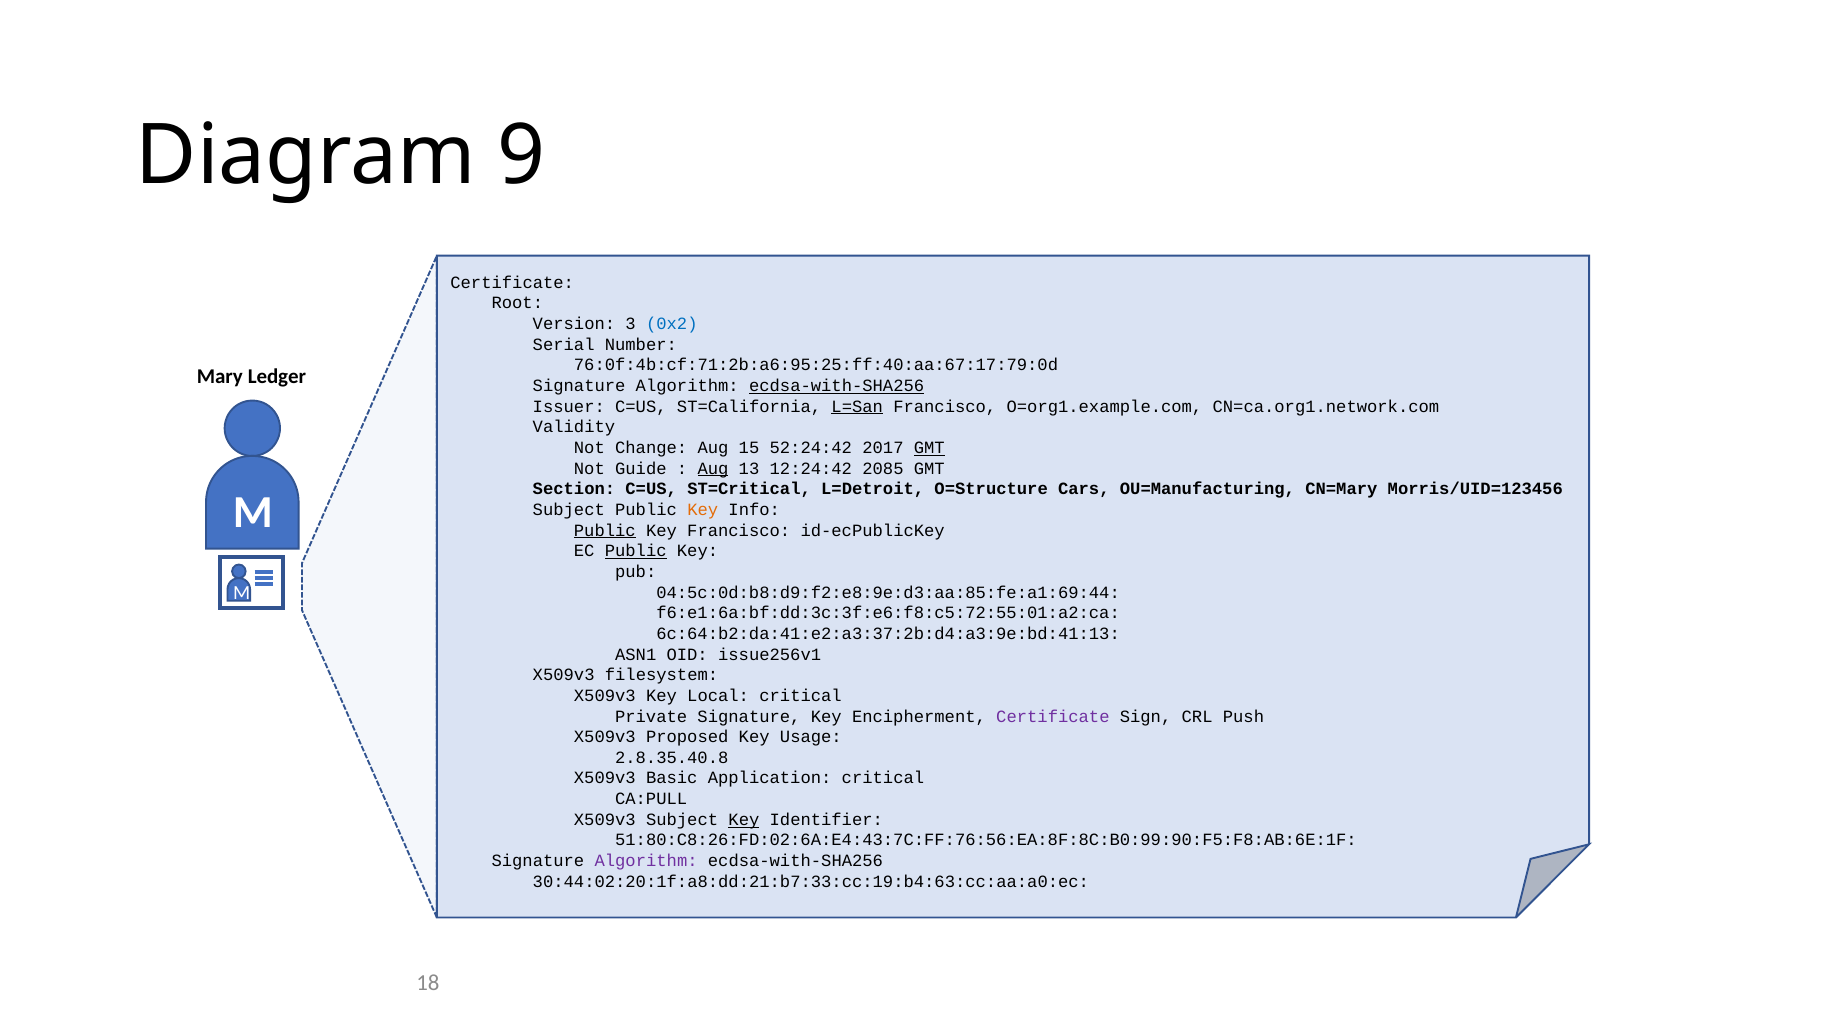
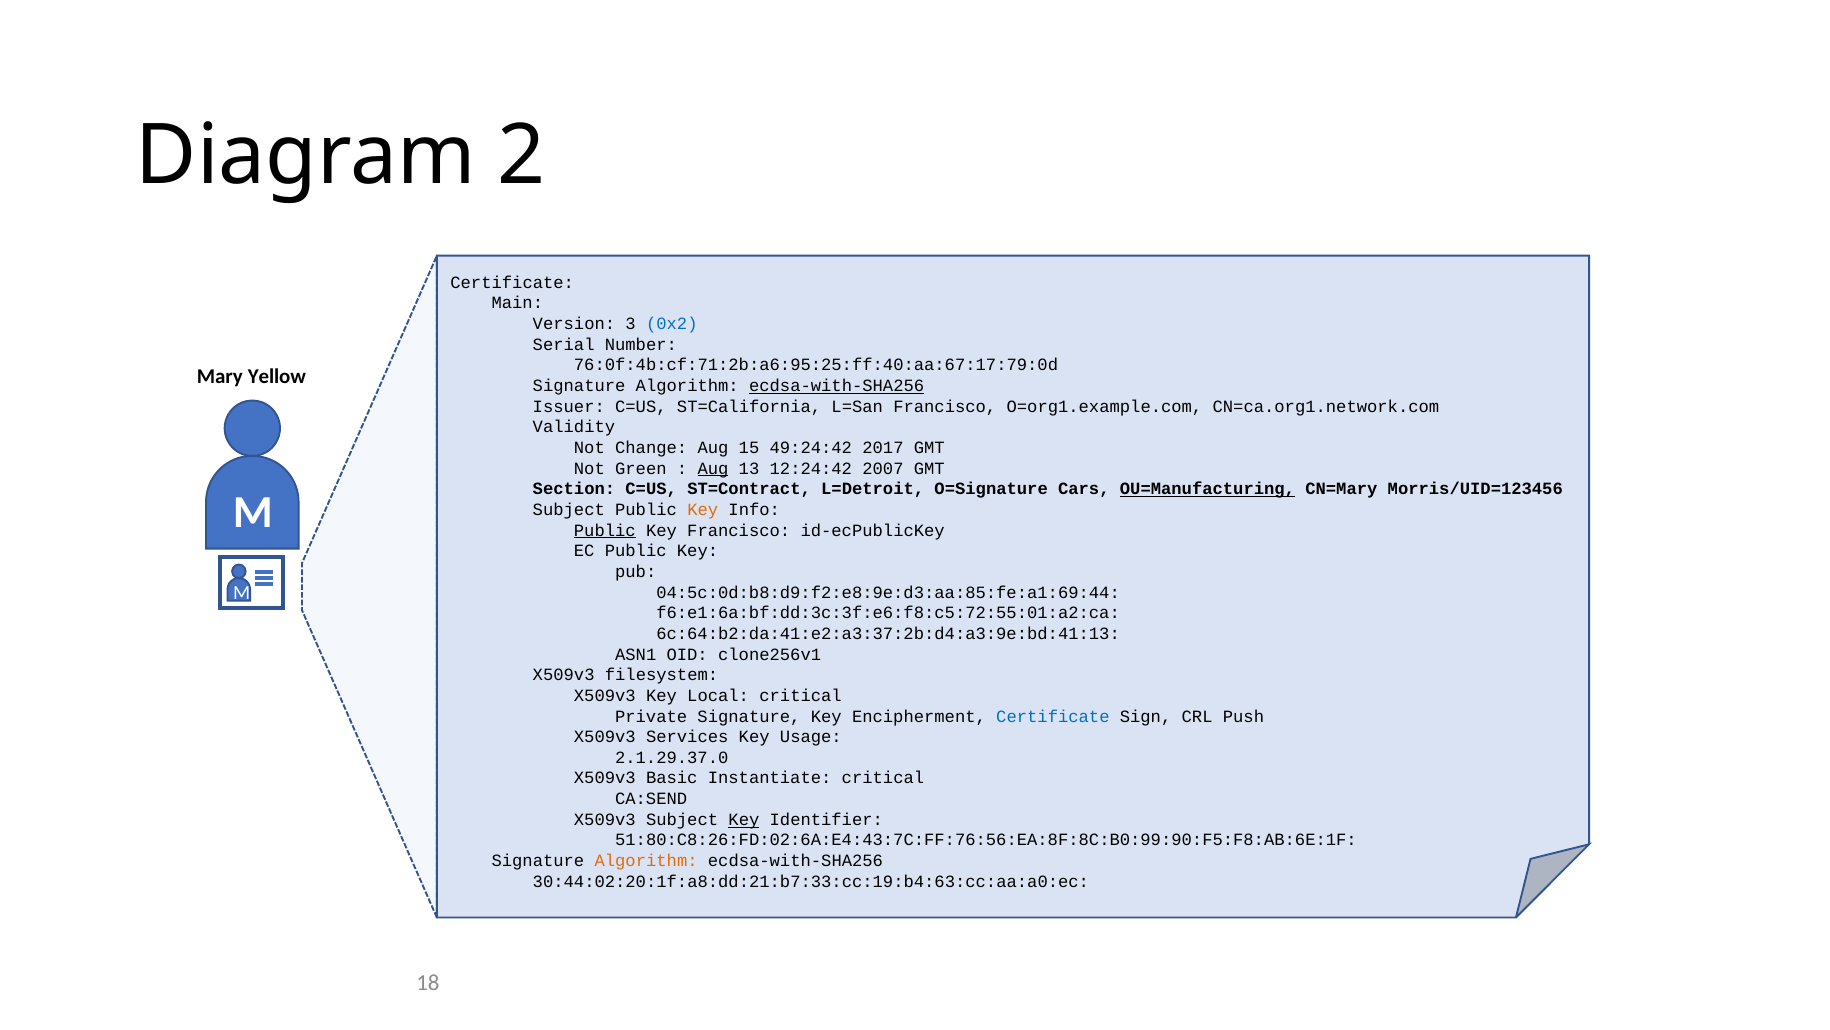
9: 9 -> 2
Root: Root -> Main
Ledger: Ledger -> Yellow
L=San underline: present -> none
52:24:42: 52:24:42 -> 49:24:42
GMT at (929, 448) underline: present -> none
Guide: Guide -> Green
2085: 2085 -> 2007
ST=Critical: ST=Critical -> ST=Contract
O=Structure: O=Structure -> O=Signature
OU=Manufacturing underline: none -> present
Public at (636, 551) underline: present -> none
issue256v1: issue256v1 -> clone256v1
Certificate at (1053, 716) colour: purple -> blue
Proposed: Proposed -> Services
2.8.35.40.8: 2.8.35.40.8 -> 2.1.29.37.0
Application: Application -> Instantiate
CA:PULL: CA:PULL -> CA:SEND
Algorithm at (646, 860) colour: purple -> orange
